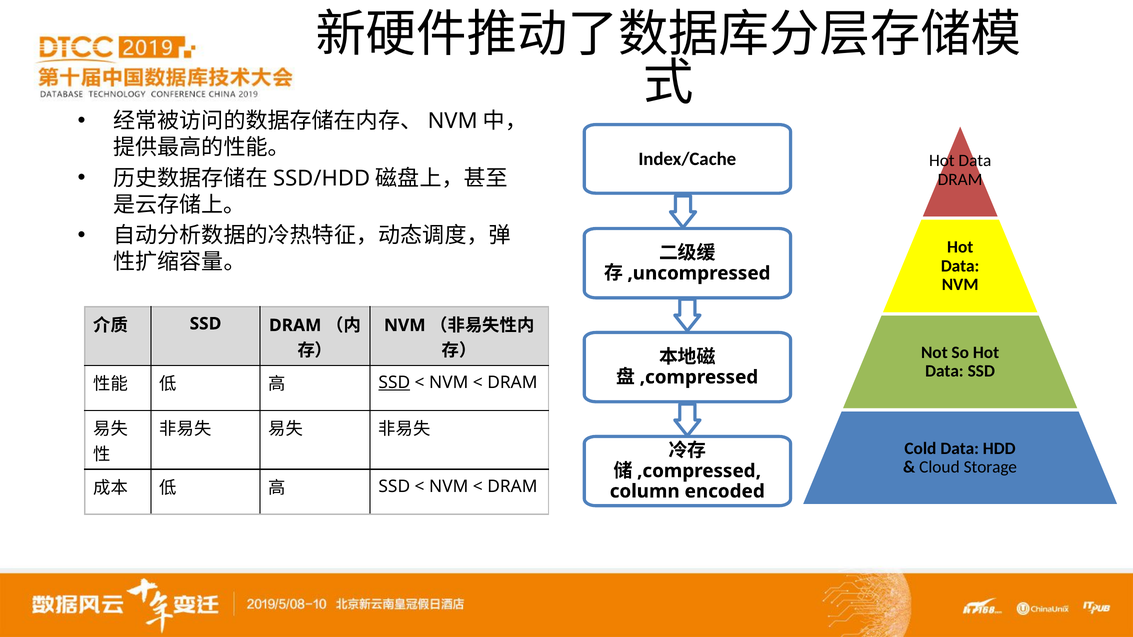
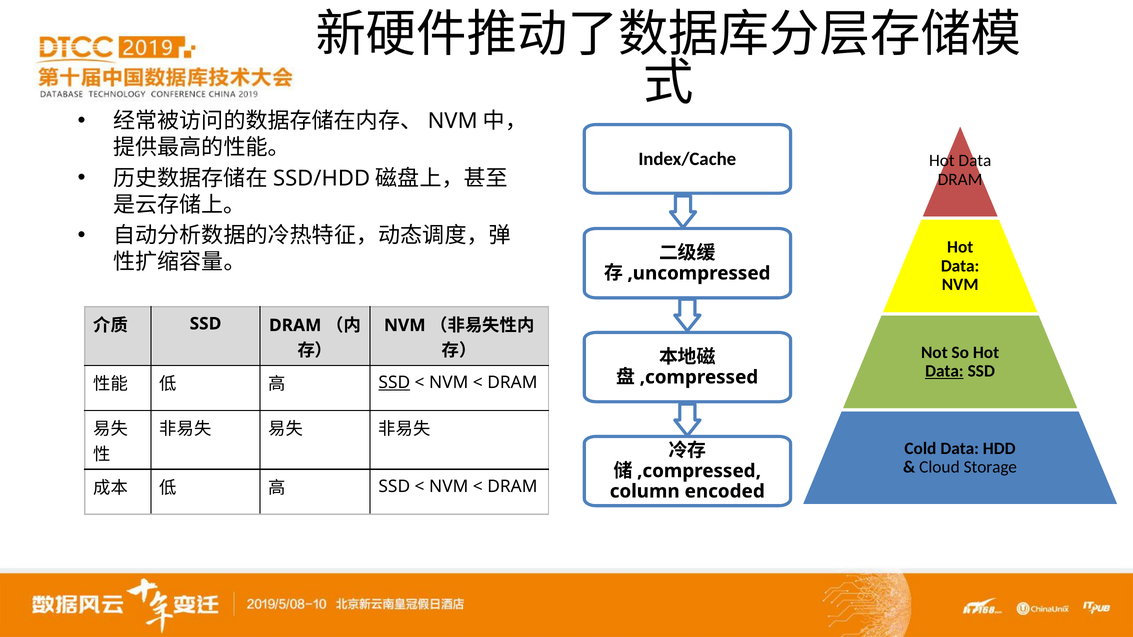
Data at (944, 371) underline: none -> present
